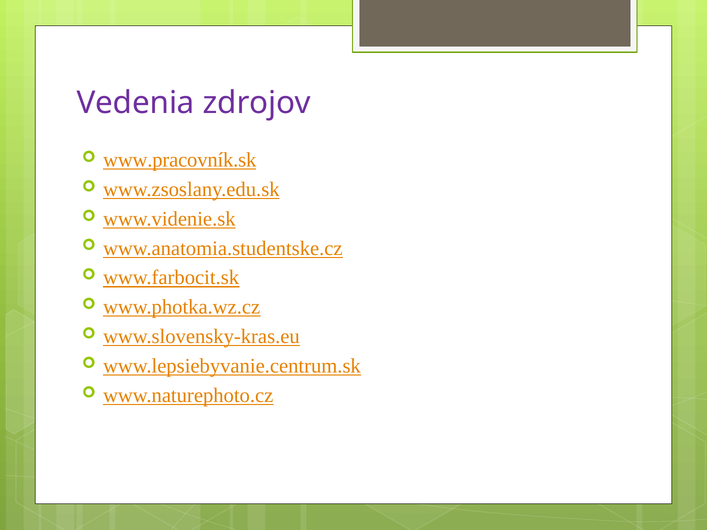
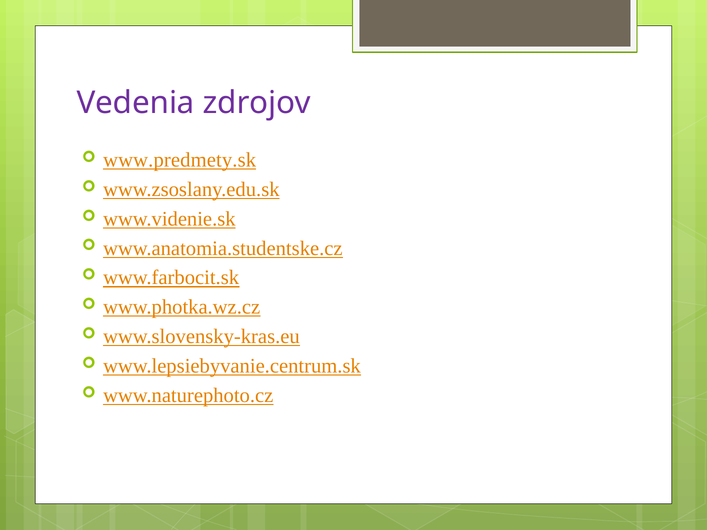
www.pracovník.sk: www.pracovník.sk -> www.predmety.sk
